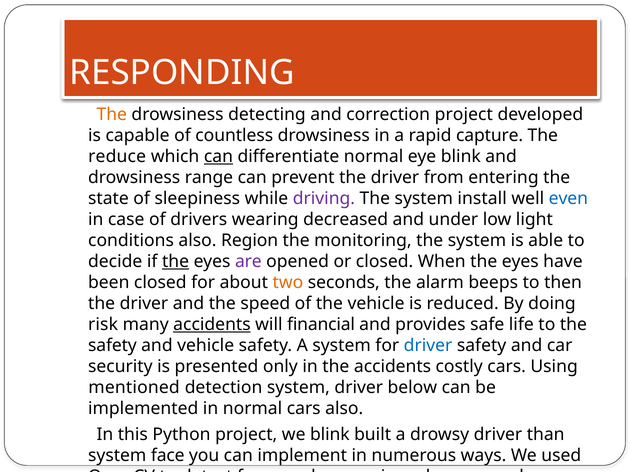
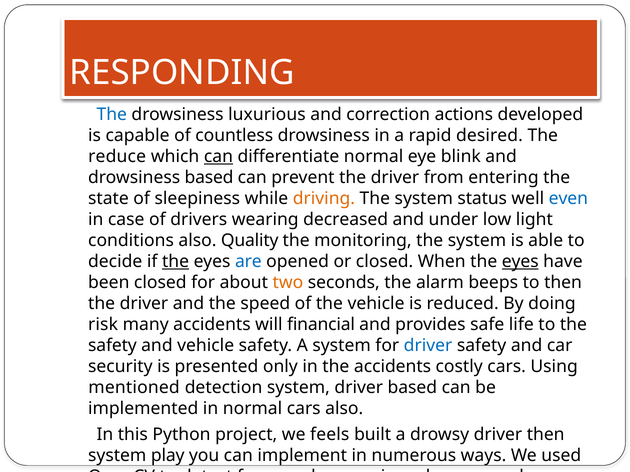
The at (112, 115) colour: orange -> blue
detecting: detecting -> luxurious
correction project: project -> actions
capture: capture -> desired
drowsiness range: range -> based
driving colour: purple -> orange
system install: install -> status
Region: Region -> Quality
are colour: purple -> blue
eyes at (520, 262) underline: none -> present
accidents at (212, 325) underline: present -> none
driver below: below -> based
we blink: blink -> feels
driver than: than -> then
face: face -> play
